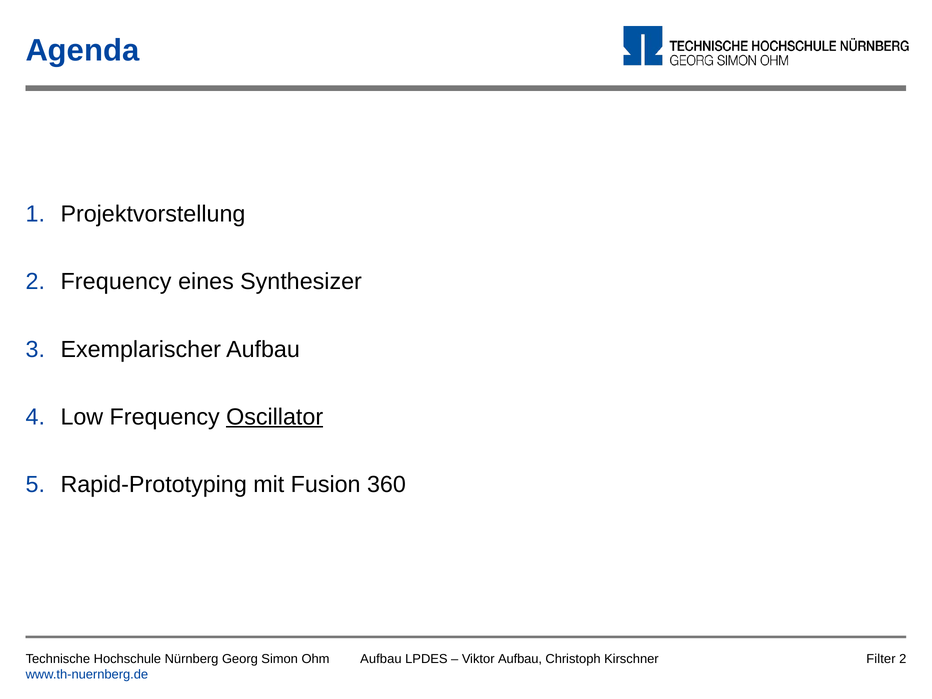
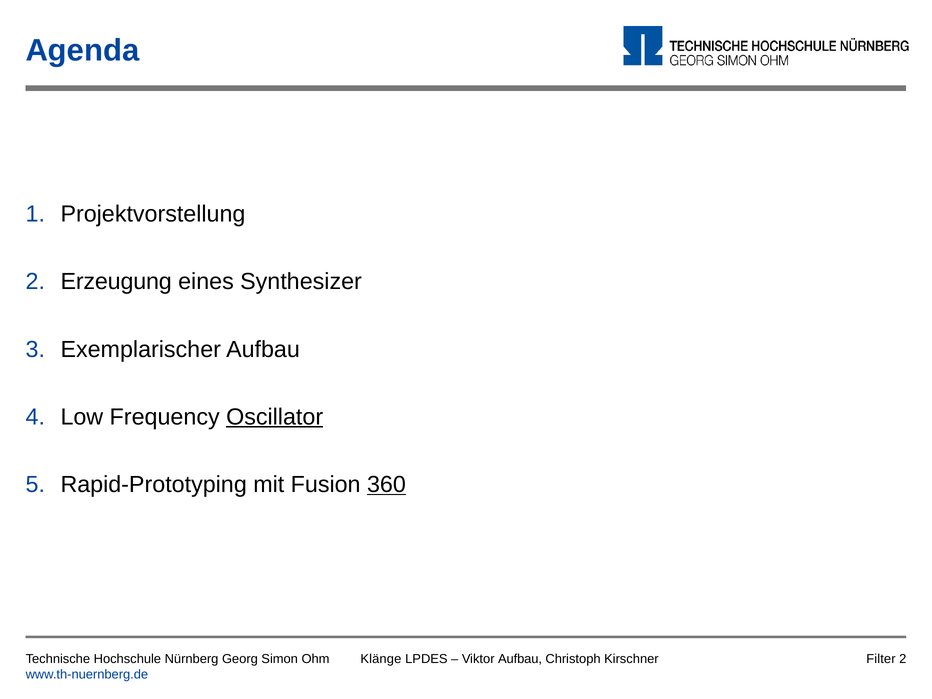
2 Frequency: Frequency -> Erzeugung
360 underline: none -> present
Aufbau at (381, 659): Aufbau -> Klänge
